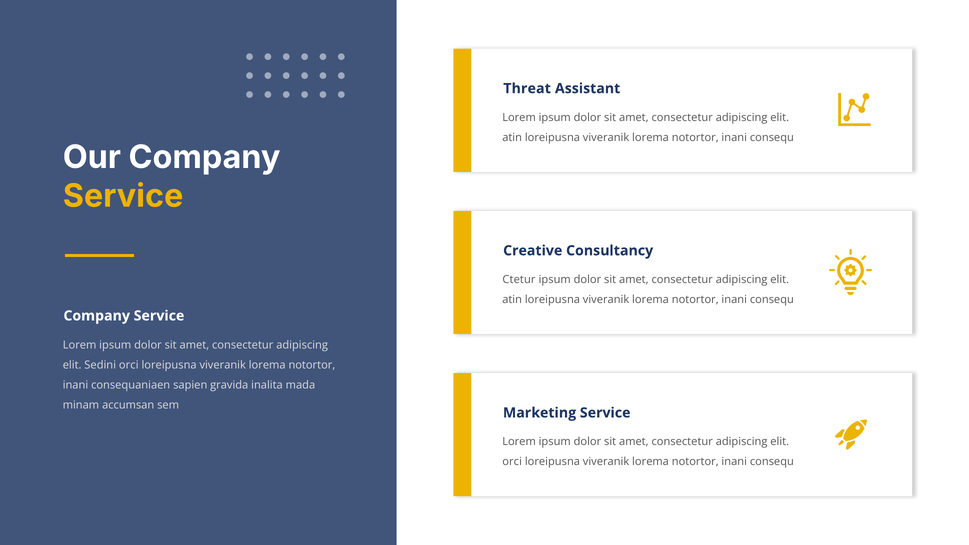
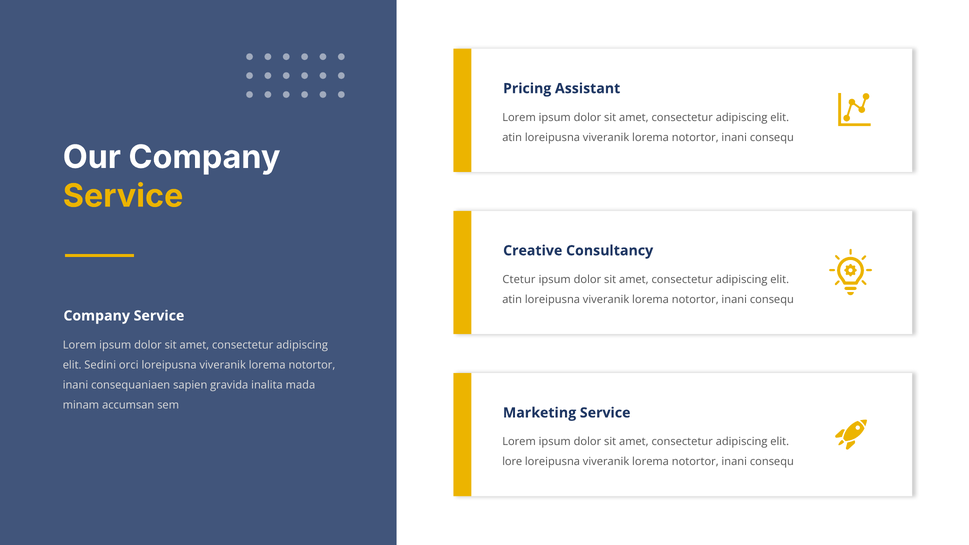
Threat: Threat -> Pricing
orci at (512, 462): orci -> lore
